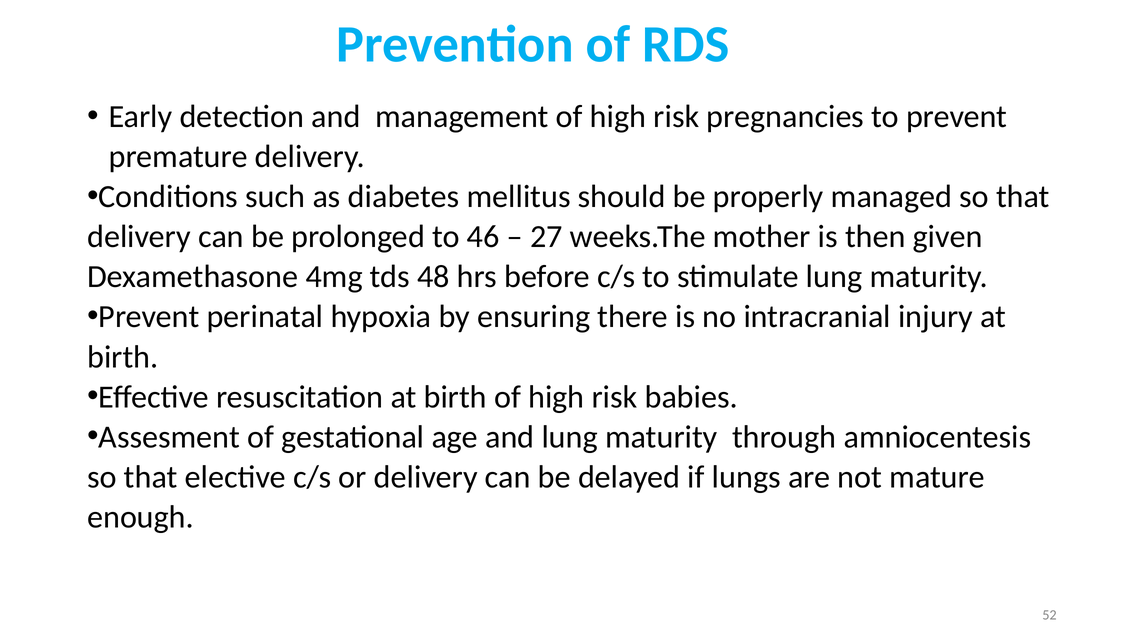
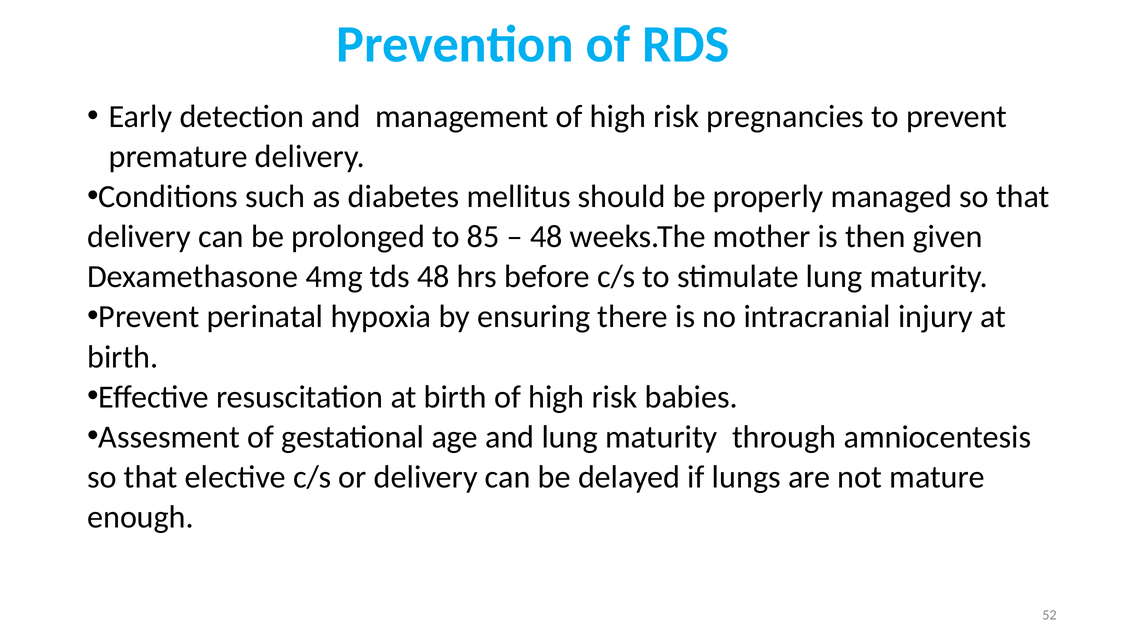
46: 46 -> 85
27 at (546, 237): 27 -> 48
